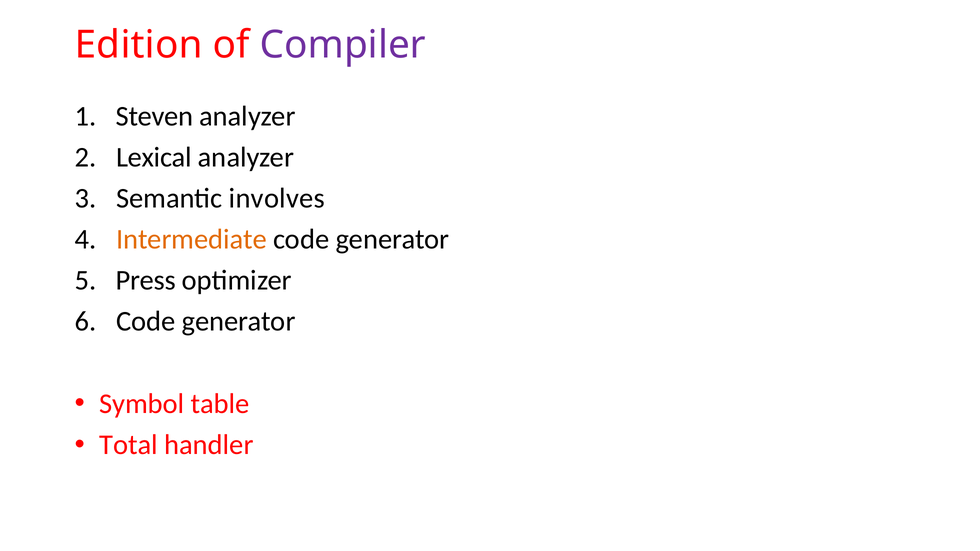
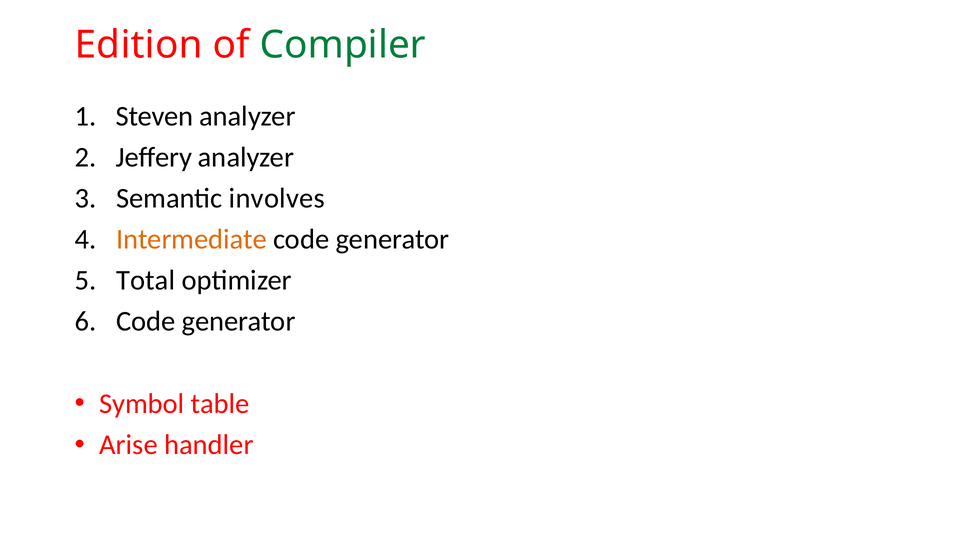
Compiler colour: purple -> green
Lexical: Lexical -> Jeffery
Press: Press -> Total
Total: Total -> Arise
